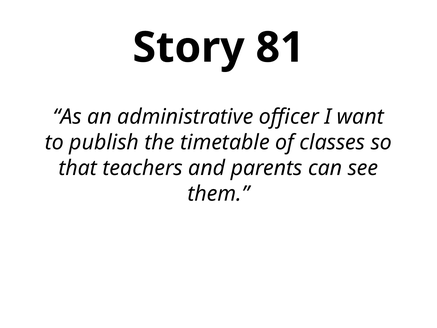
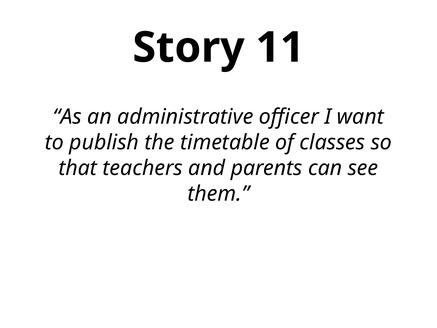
81: 81 -> 11
